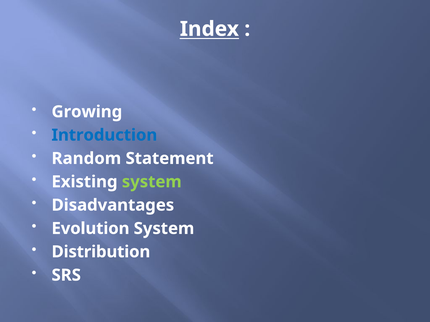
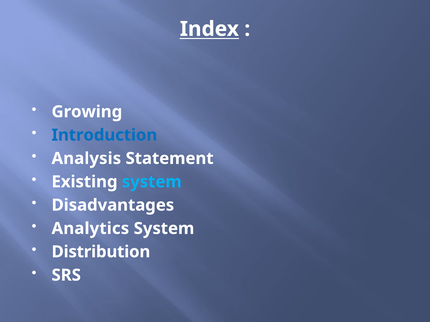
Random: Random -> Analysis
system at (152, 182) colour: light green -> light blue
Evolution: Evolution -> Analytics
